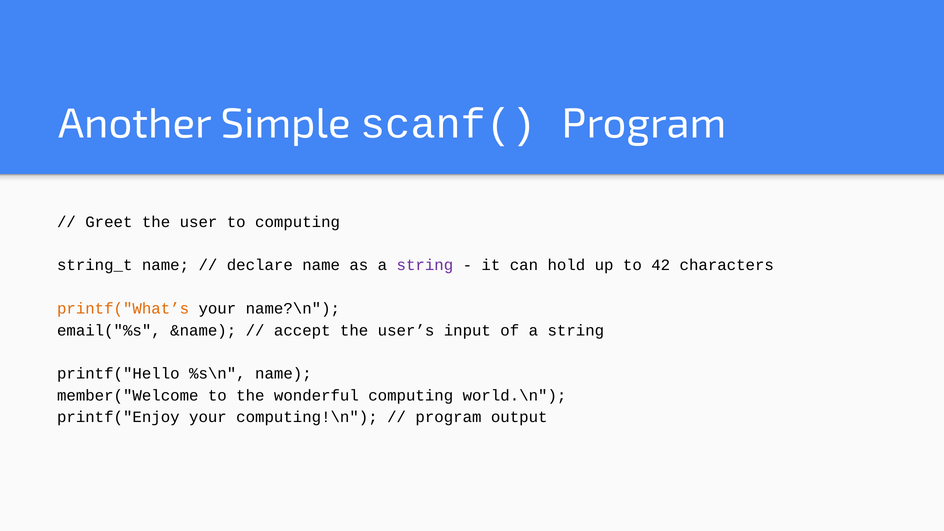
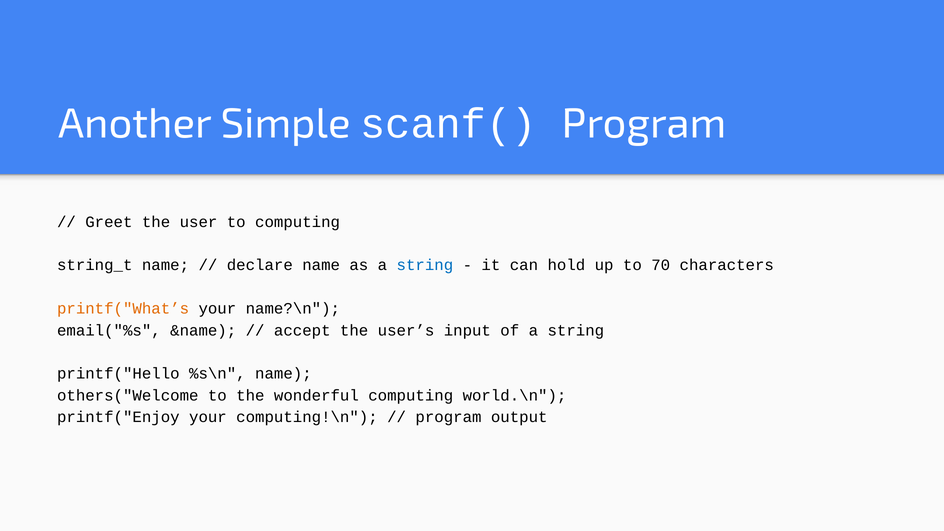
string at (425, 265) colour: purple -> blue
42: 42 -> 70
member("Welcome: member("Welcome -> others("Welcome
